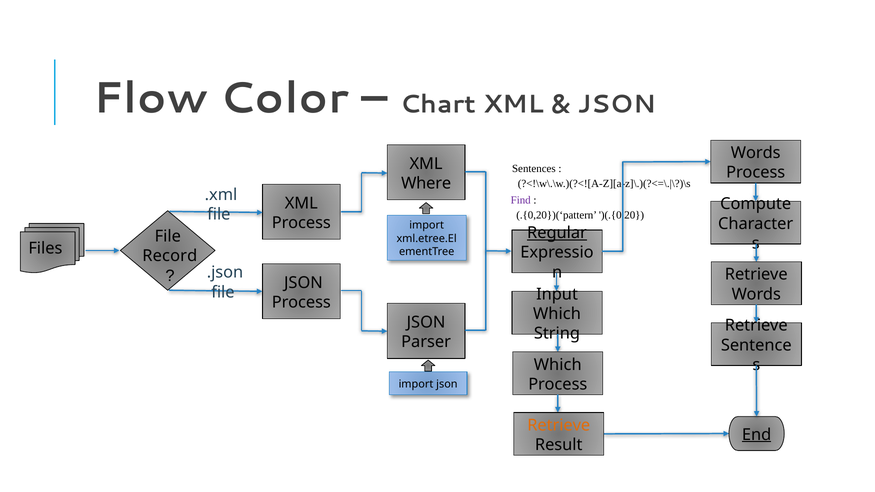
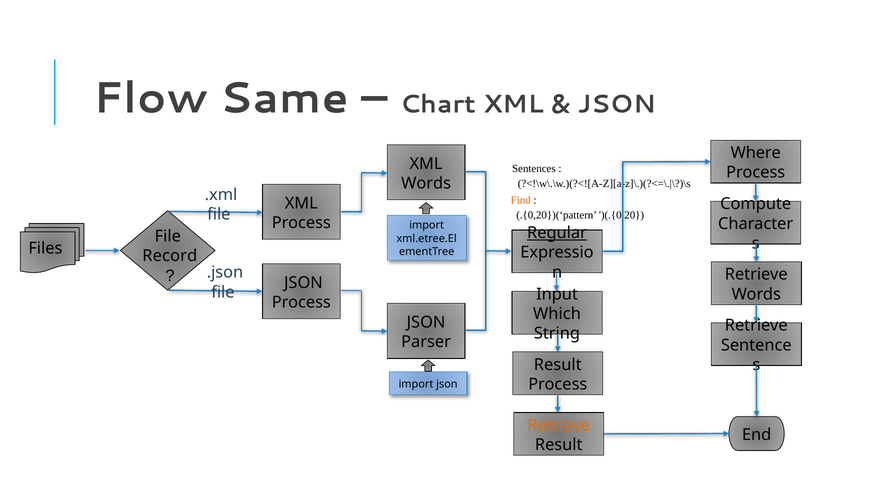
Color: Color -> Same
Words at (756, 153): Words -> Where
Where at (426, 183): Where -> Words
Find colour: purple -> orange
Which at (558, 365): Which -> Result
End underline: present -> none
